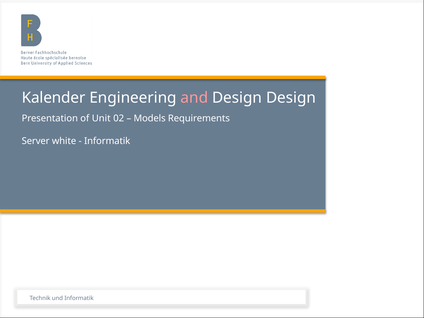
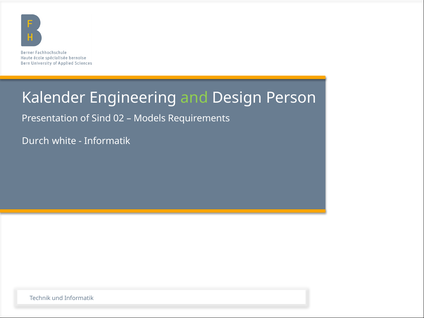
and colour: pink -> light green
Design Design: Design -> Person
Unit: Unit -> Sind
Server: Server -> Durch
